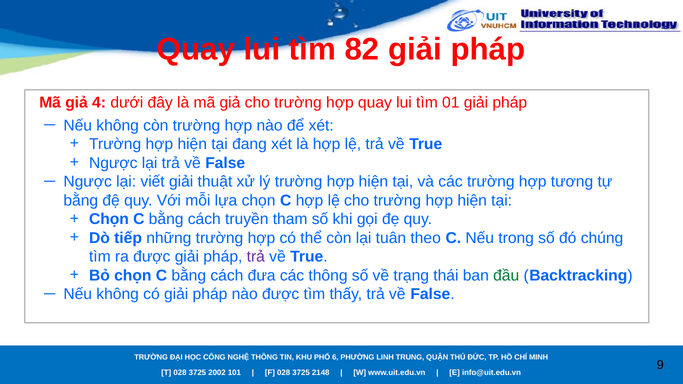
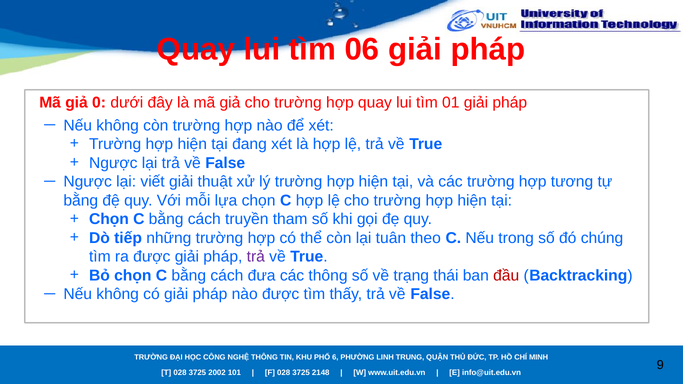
82: 82 -> 06
4: 4 -> 0
đầu colour: green -> red
